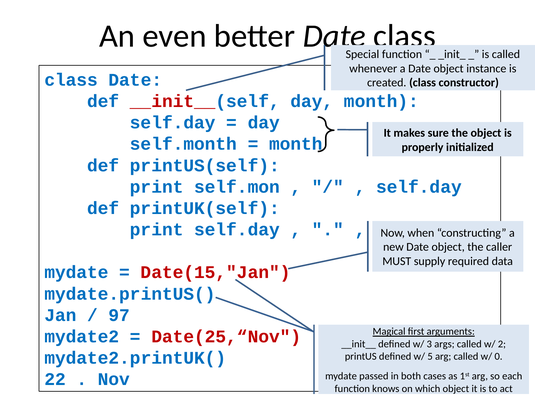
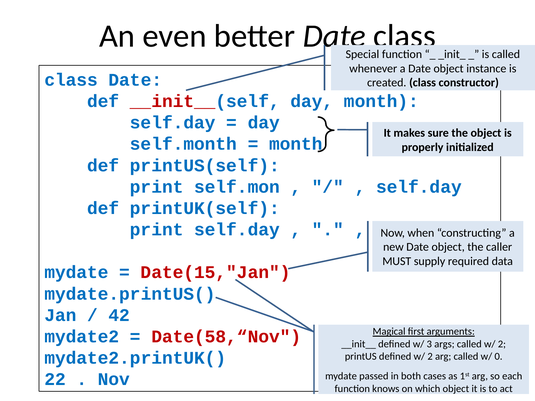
97: 97 -> 42
Date(25,“Nov: Date(25,“Nov -> Date(58,“Nov
defined w/ 5: 5 -> 2
